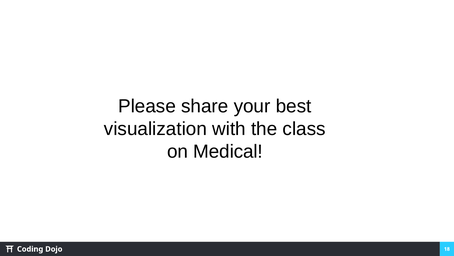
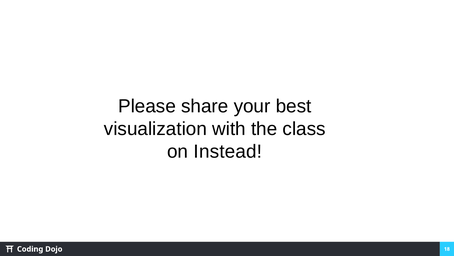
Medical: Medical -> Instead
